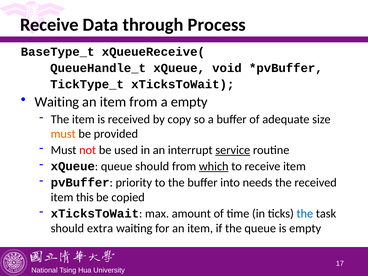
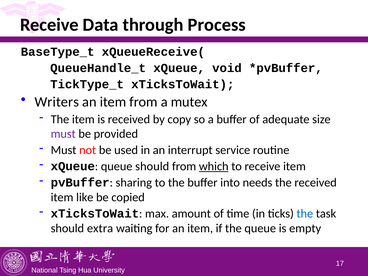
Waiting at (57, 102): Waiting -> Writers
a empty: empty -> mutex
must at (63, 134) colour: orange -> purple
service underline: present -> none
priority: priority -> sharing
this: this -> like
